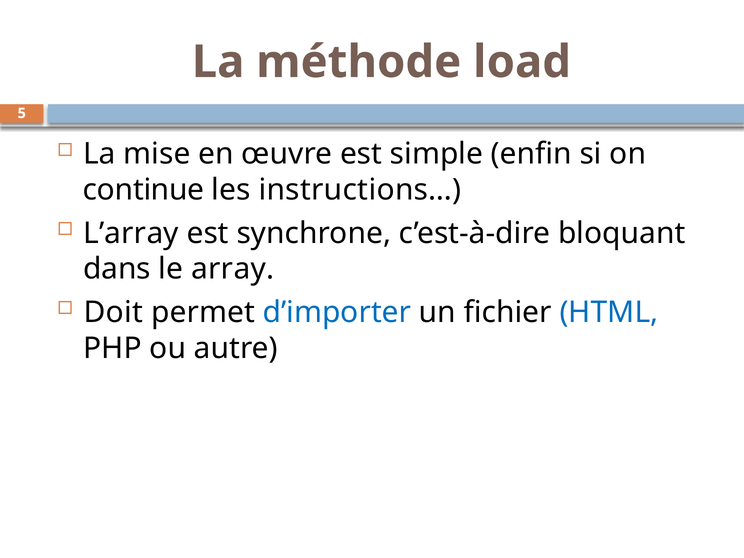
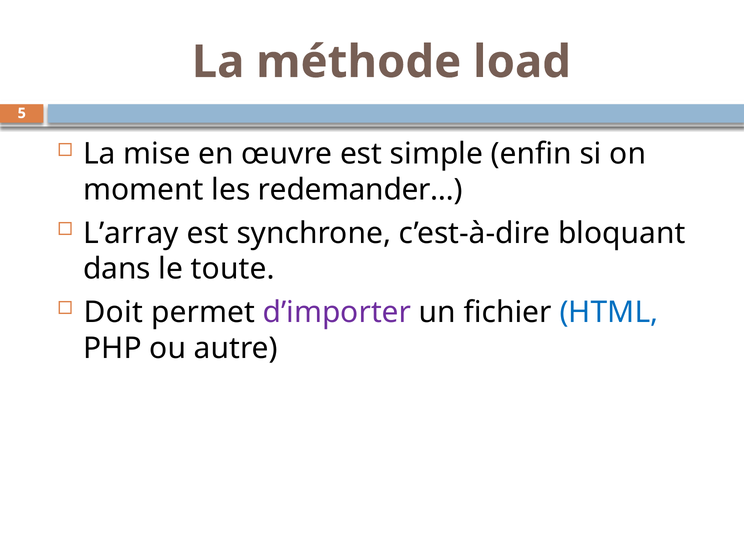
continue: continue -> moment
instructions…: instructions… -> redemander…
array: array -> toute
d’importer colour: blue -> purple
